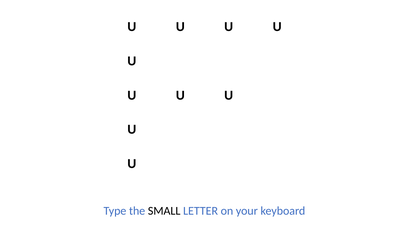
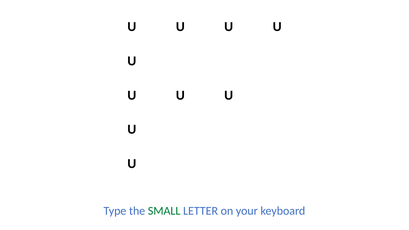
SMALL colour: black -> green
